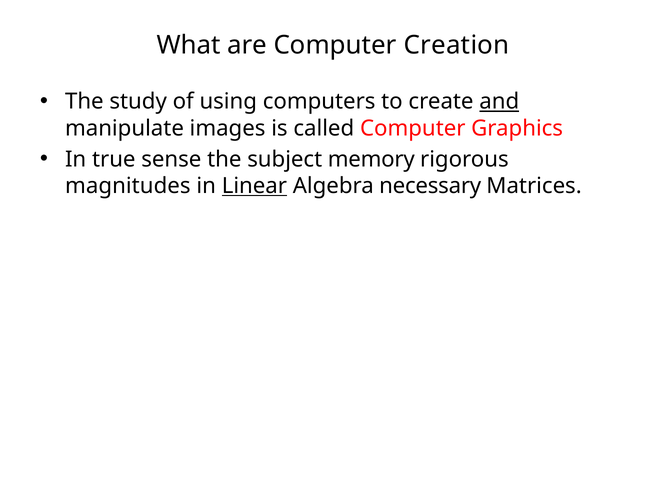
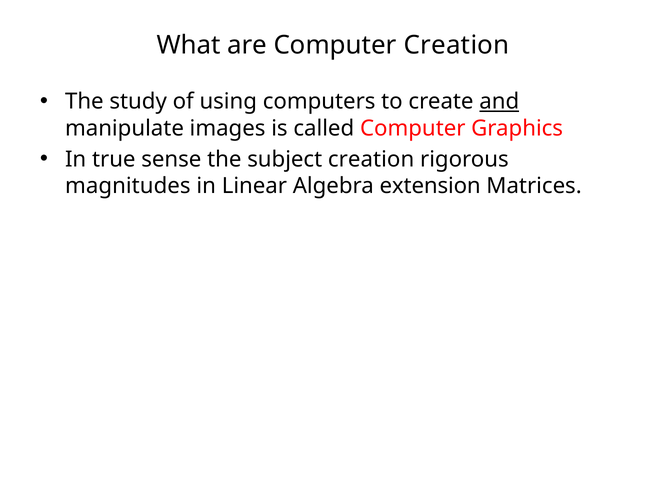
subject memory: memory -> creation
Linear underline: present -> none
necessary: necessary -> extension
